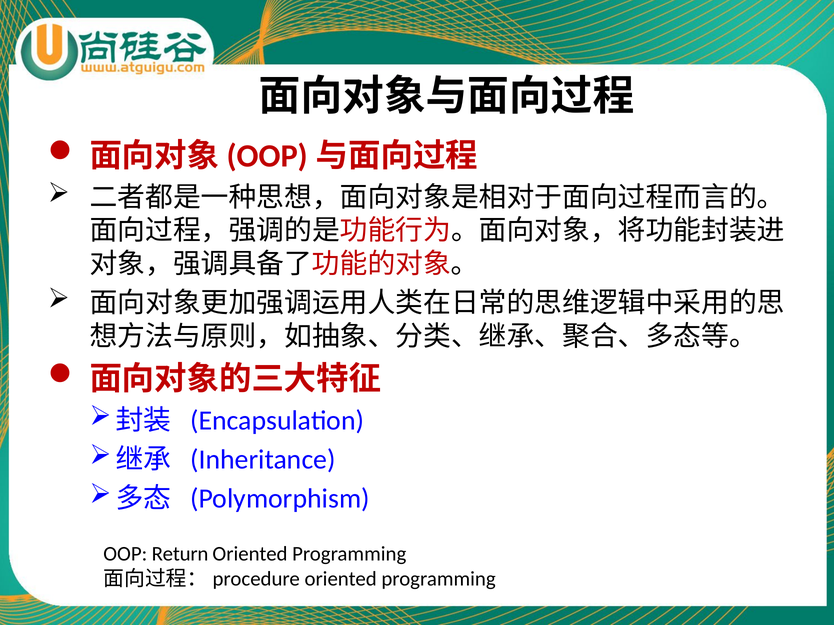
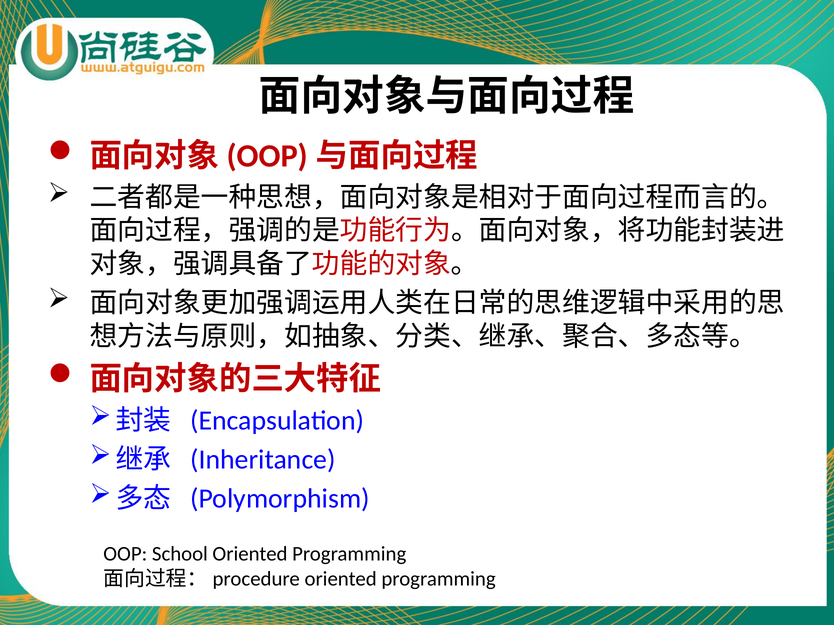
Return: Return -> School
